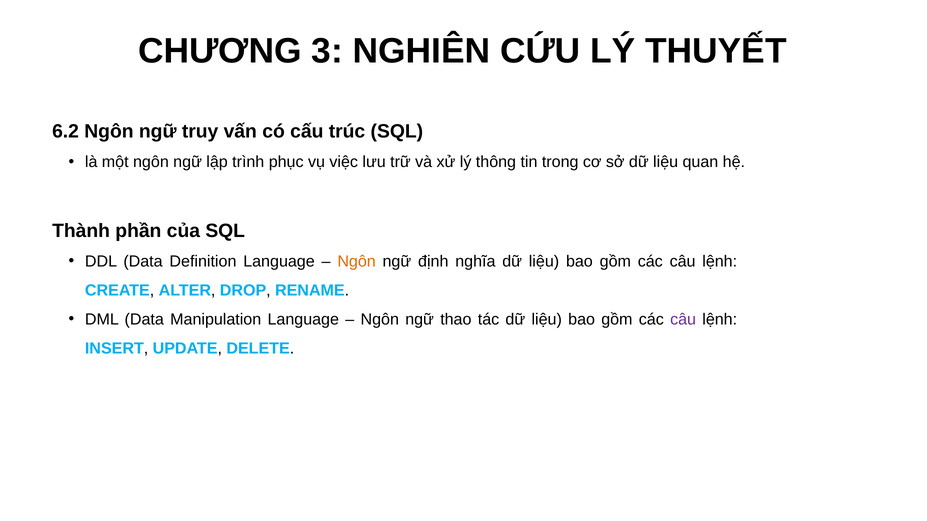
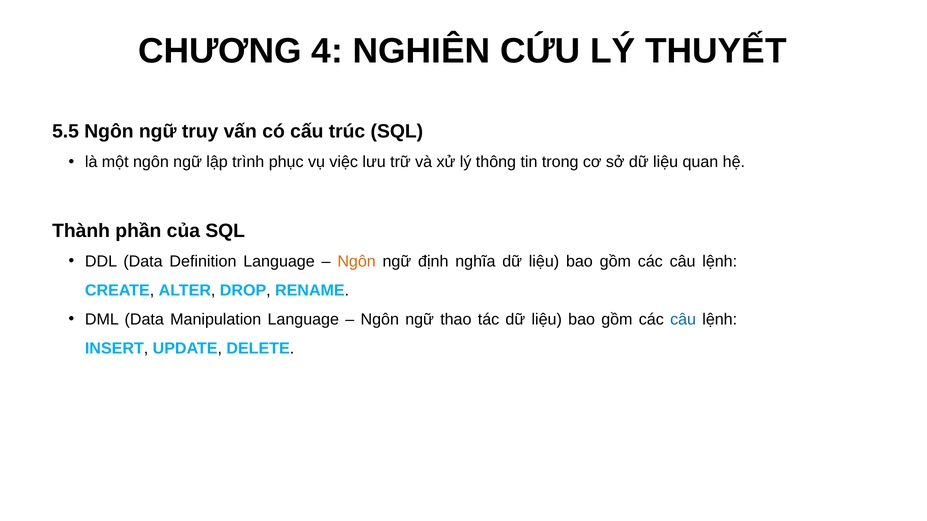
3: 3 -> 4
6.2: 6.2 -> 5.5
câu at (683, 320) colour: purple -> blue
